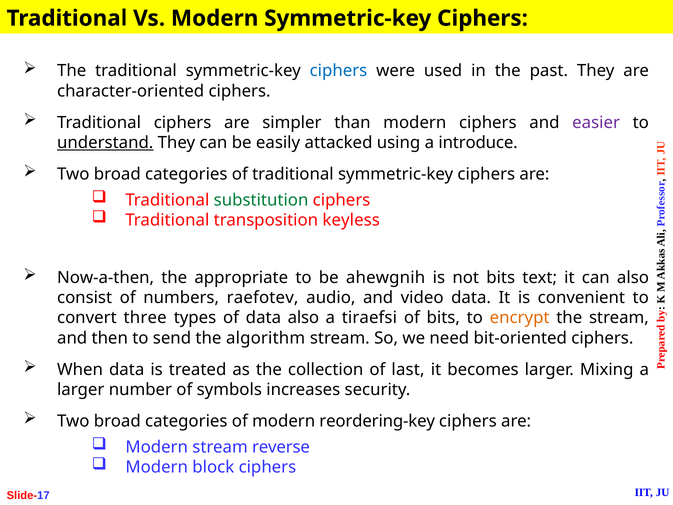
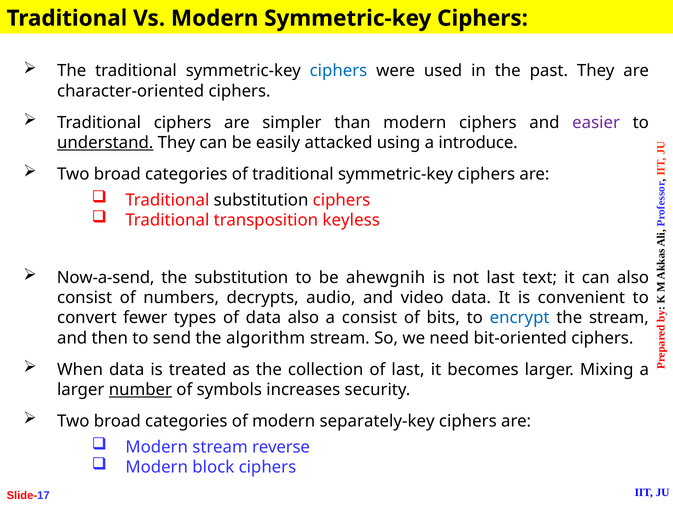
substitution at (261, 200) colour: green -> black
Now-a-then: Now-a-then -> Now-a-send
the appropriate: appropriate -> substitution
not bits: bits -> last
raefotev: raefotev -> decrypts
three: three -> fewer
a tiraefsi: tiraefsi -> consist
encrypt colour: orange -> blue
number underline: none -> present
reordering-key: reordering-key -> separately-key
